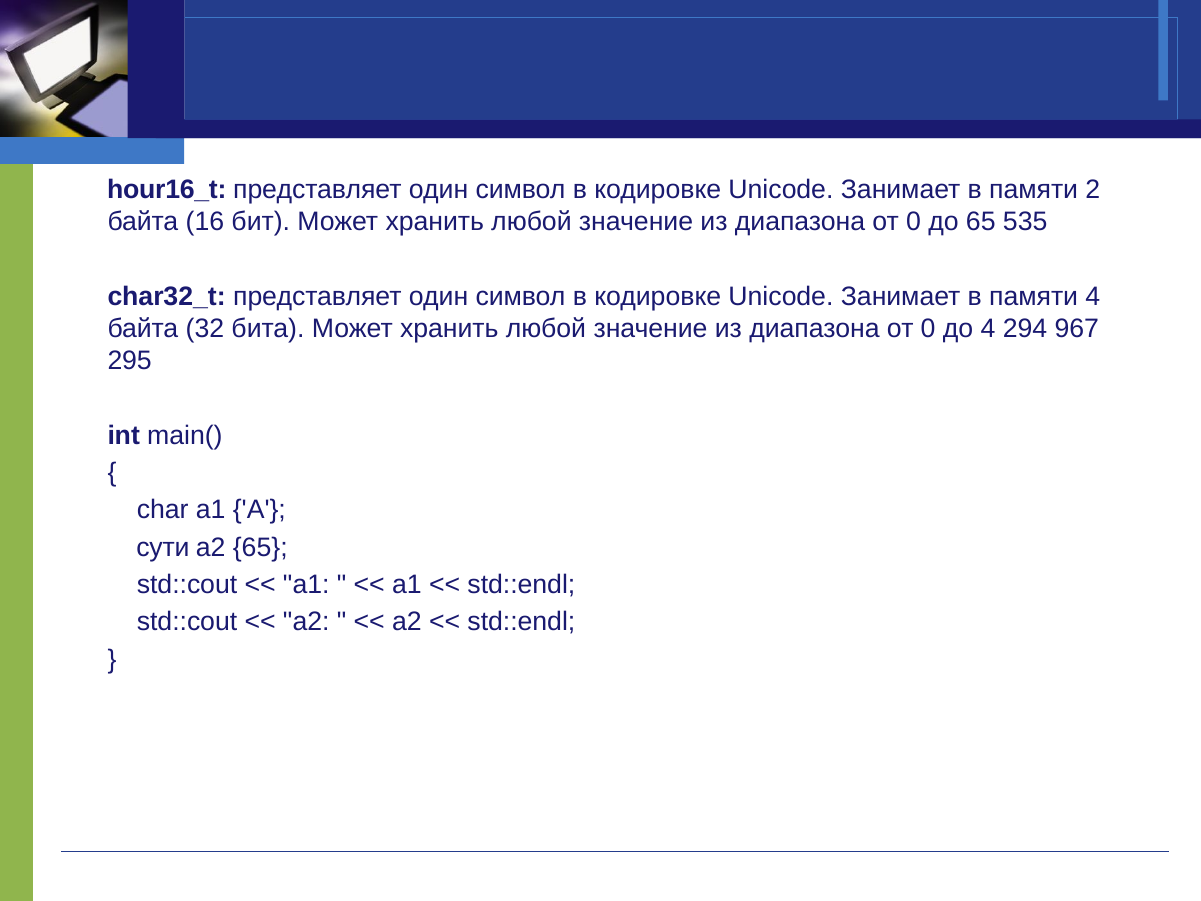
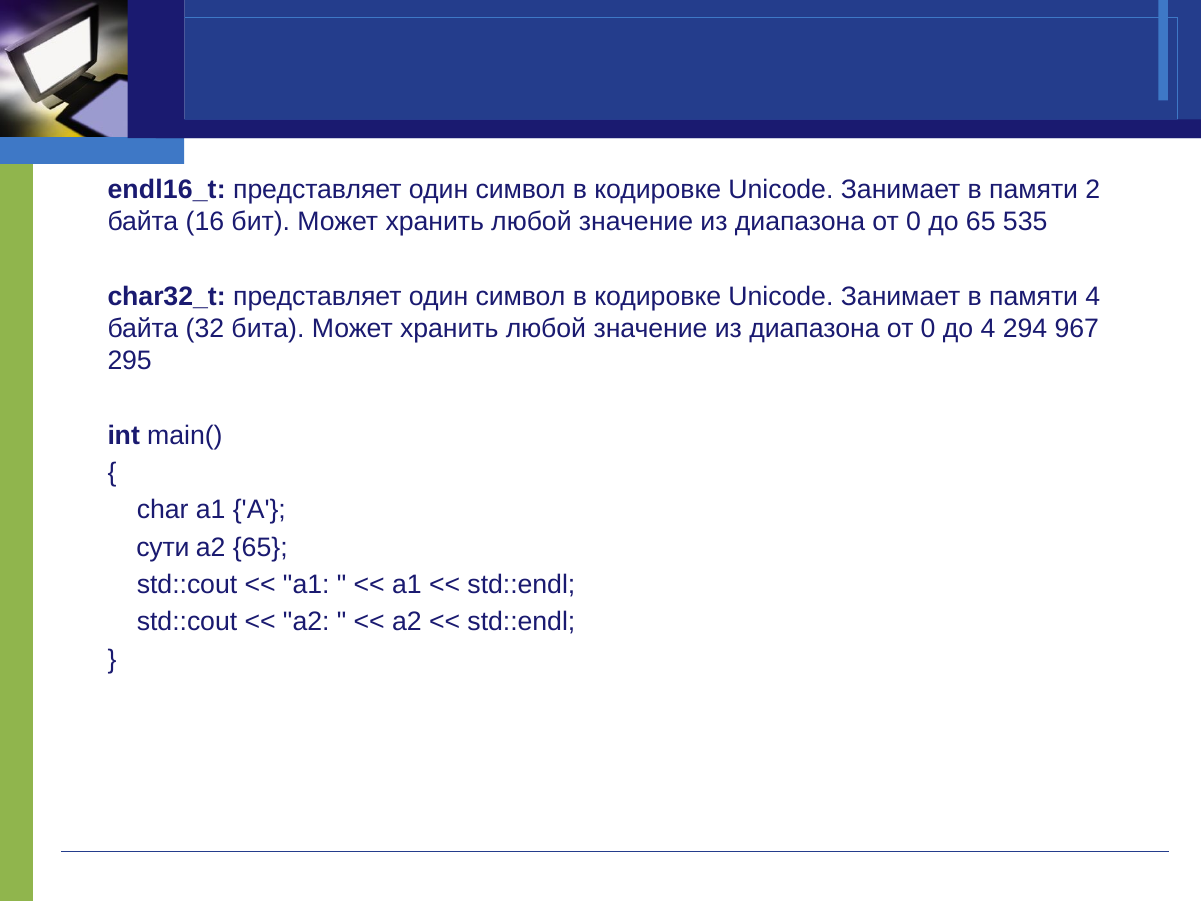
hour16_t: hour16_t -> endl16_t
